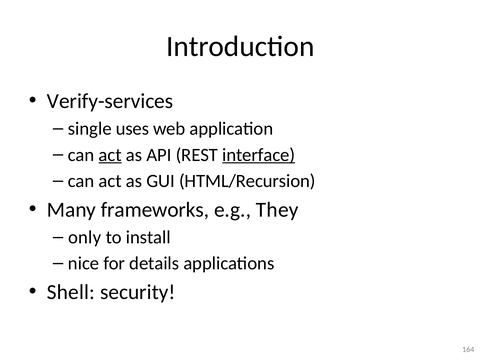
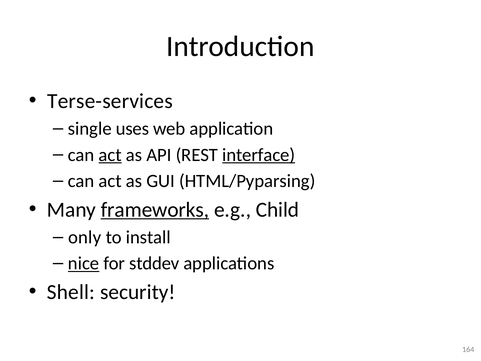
Verify-services: Verify-services -> Terse-services
HTML/Recursion: HTML/Recursion -> HTML/Pyparsing
frameworks underline: none -> present
They: They -> Child
nice underline: none -> present
details: details -> stddev
